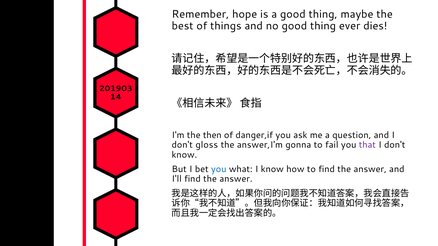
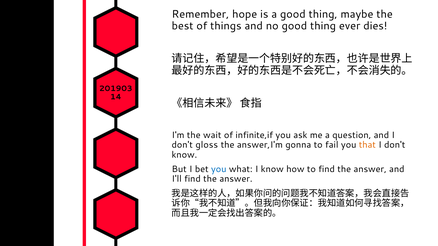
then: then -> wait
danger,if: danger,if -> infinite,if
that colour: purple -> orange
